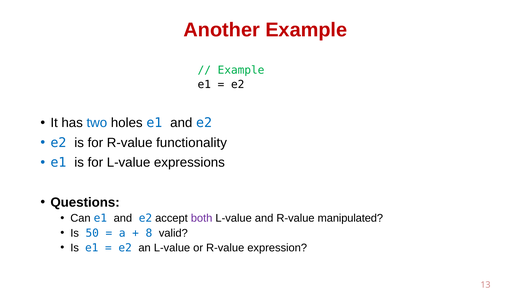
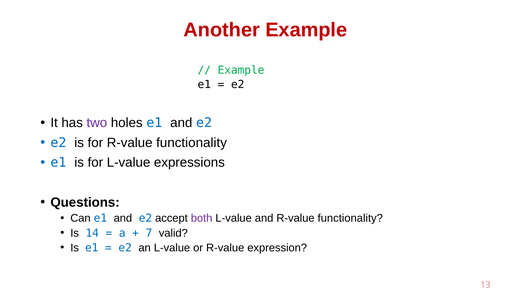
two colour: blue -> purple
and R-value manipulated: manipulated -> functionality
50: 50 -> 14
8: 8 -> 7
